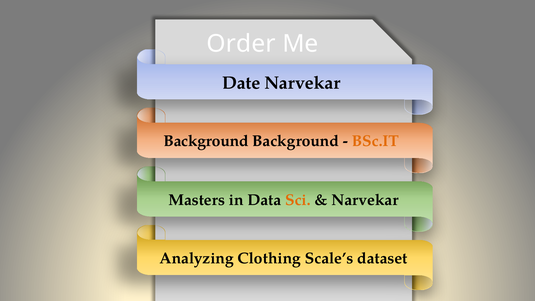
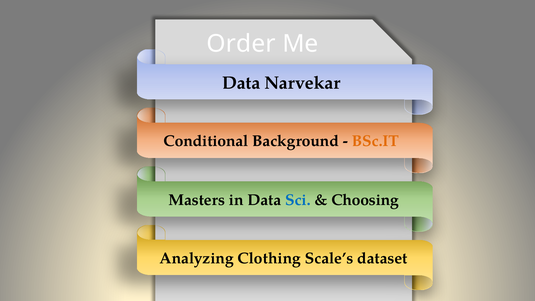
Date at (241, 83): Date -> Data
Background at (206, 141): Background -> Conditional
Sci colour: orange -> blue
Narvekar at (365, 200): Narvekar -> Choosing
